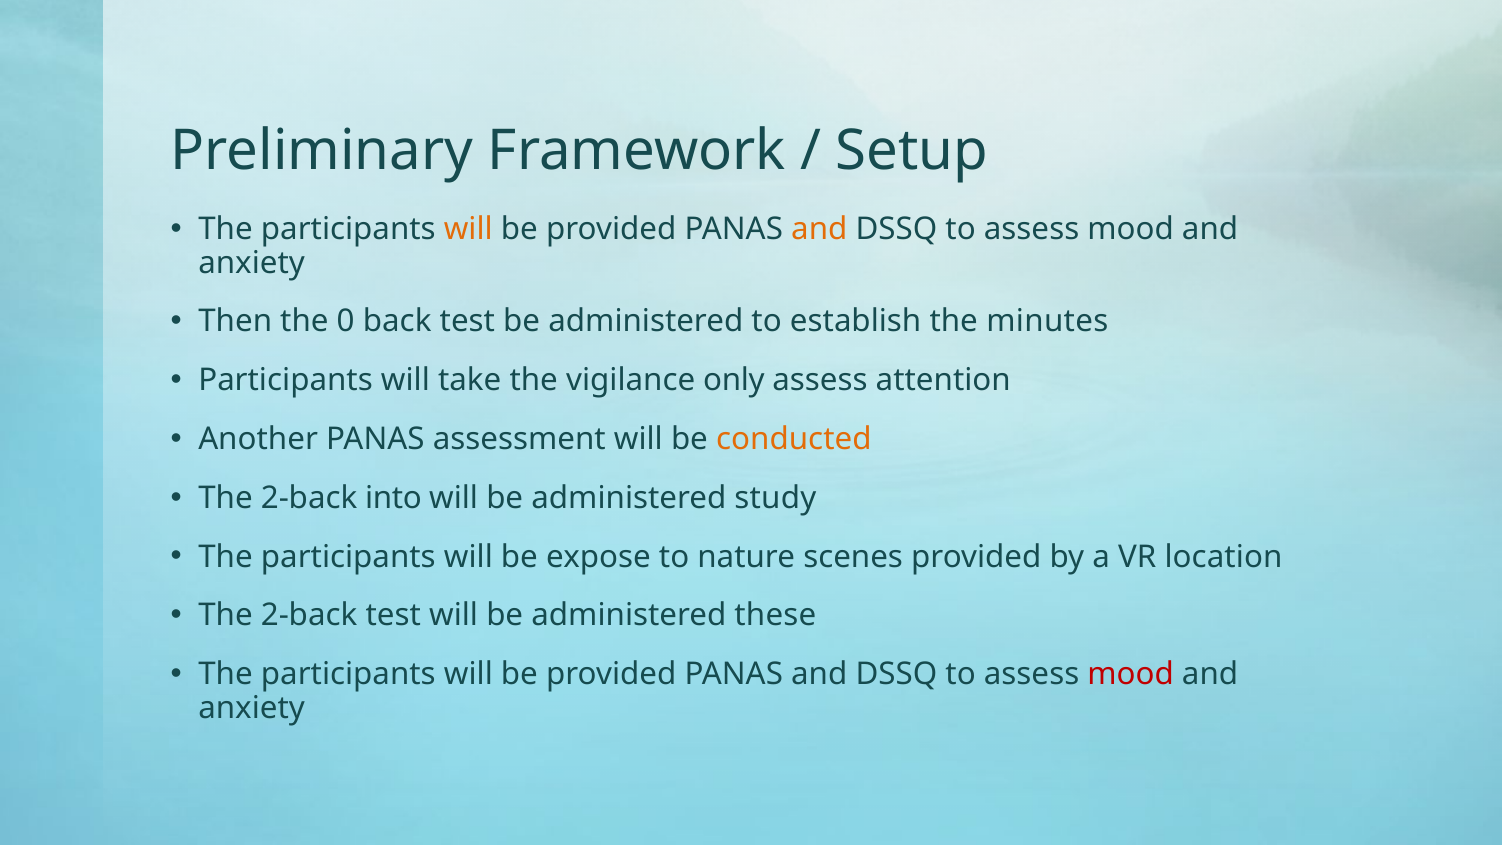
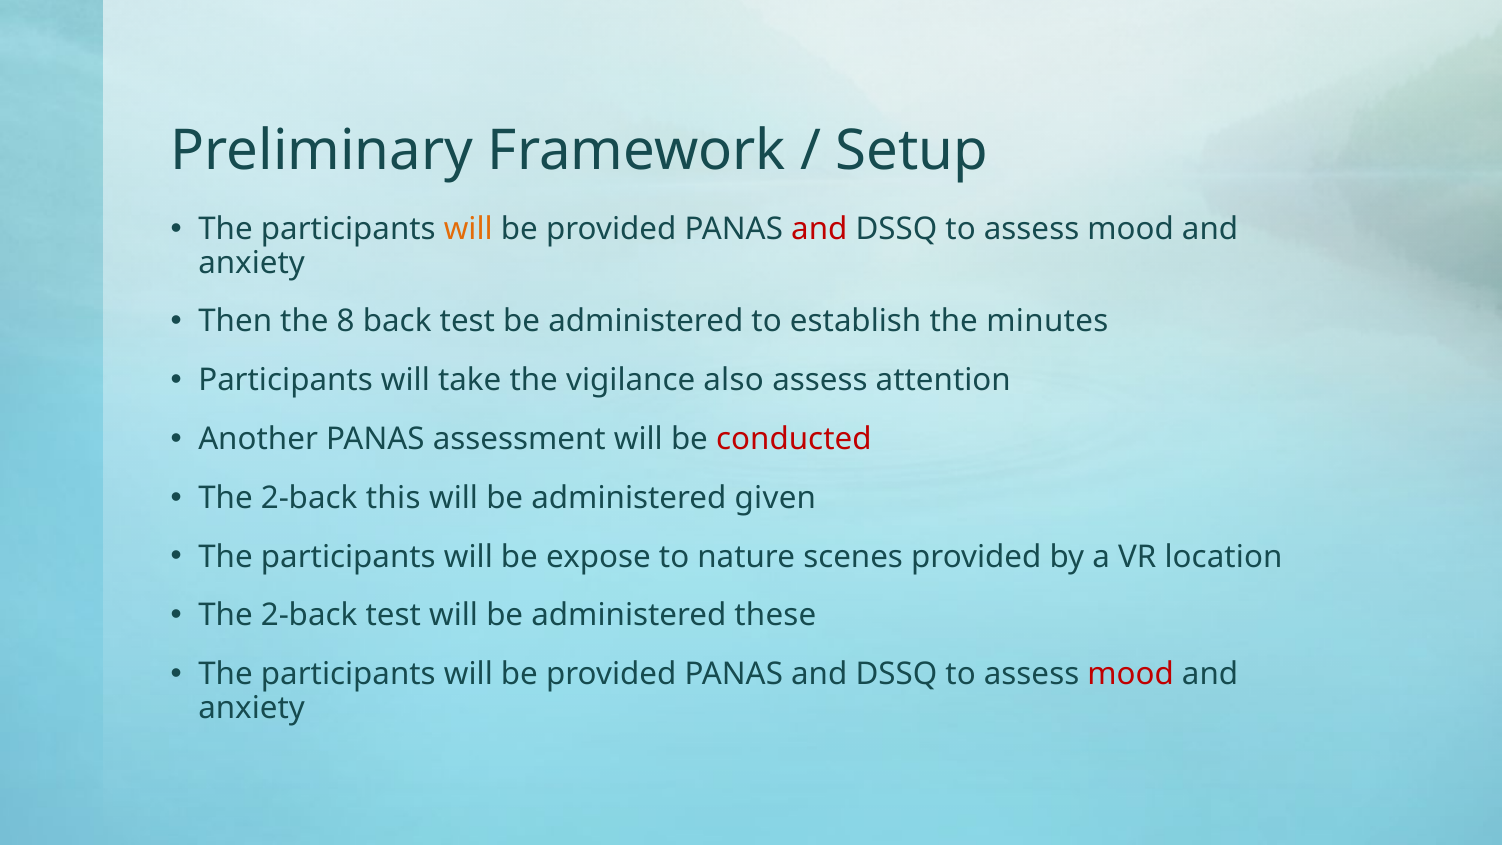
and at (819, 229) colour: orange -> red
0: 0 -> 8
only: only -> also
conducted colour: orange -> red
into: into -> this
study: study -> given
